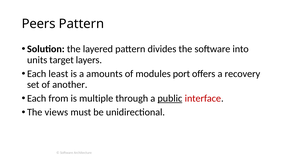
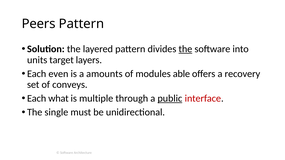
the at (185, 49) underline: none -> present
least: least -> even
port: port -> able
another: another -> conveys
from: from -> what
views: views -> single
